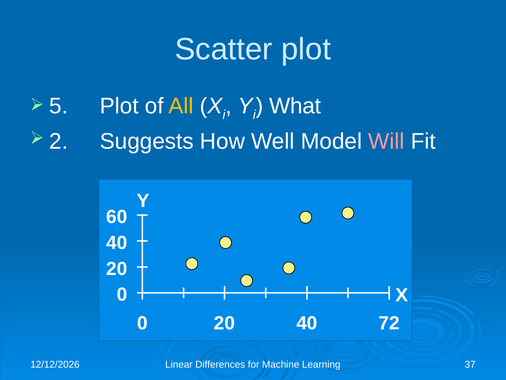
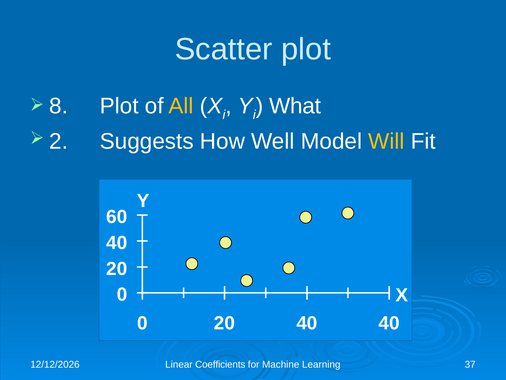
5: 5 -> 8
Will colour: pink -> yellow
40 72: 72 -> 40
Differences: Differences -> Coefficients
